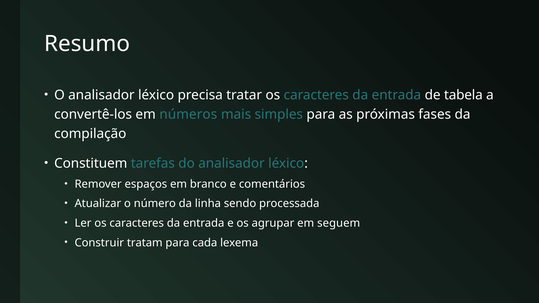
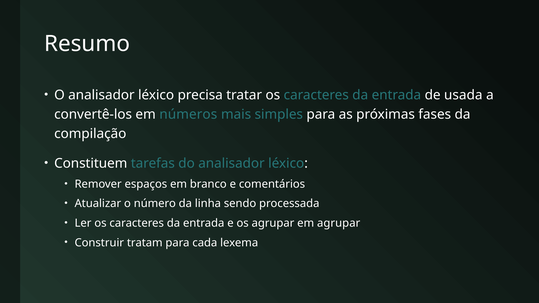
tabela: tabela -> usada
em seguem: seguem -> agrupar
